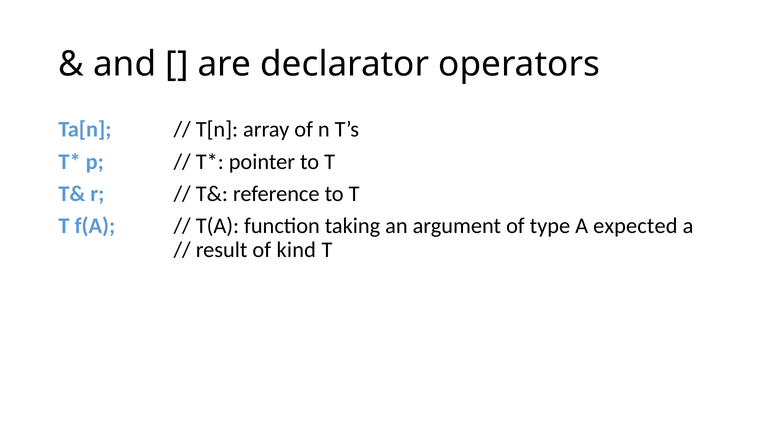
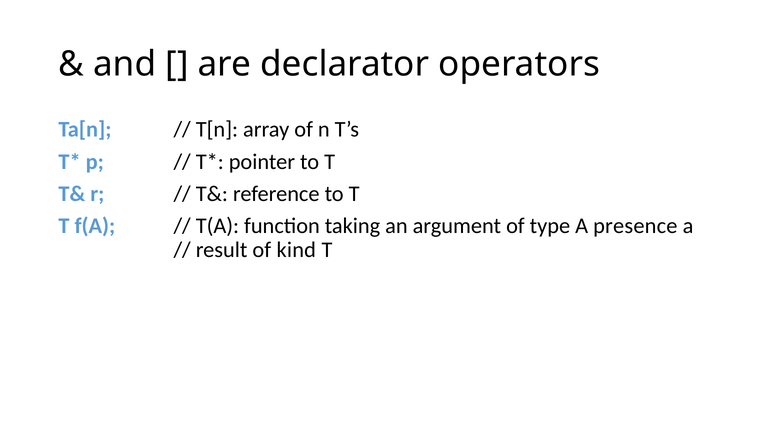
expected: expected -> presence
